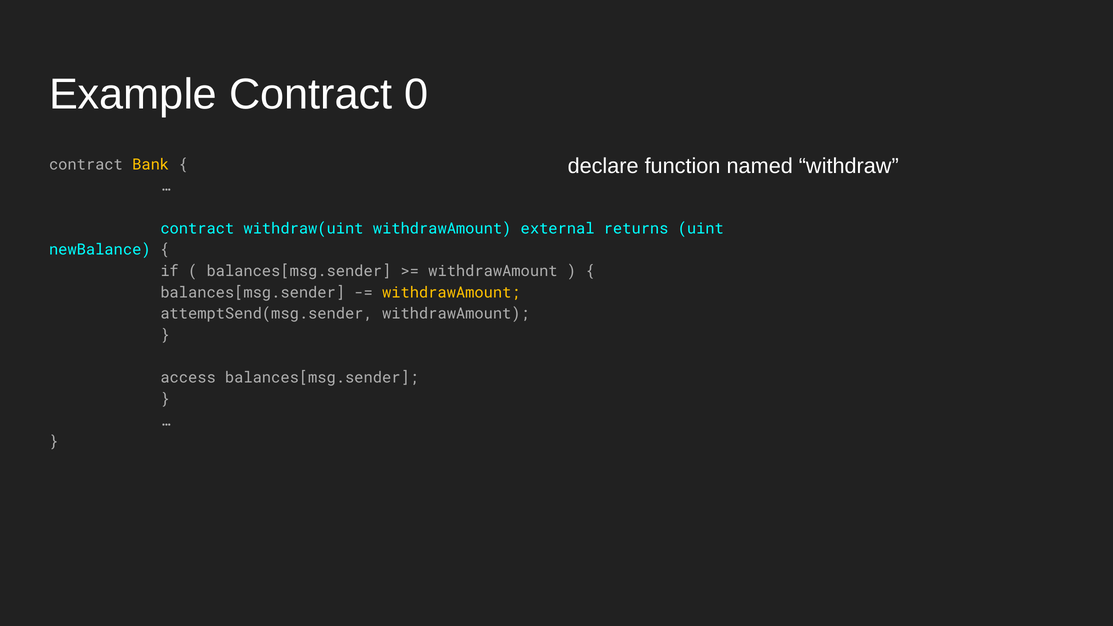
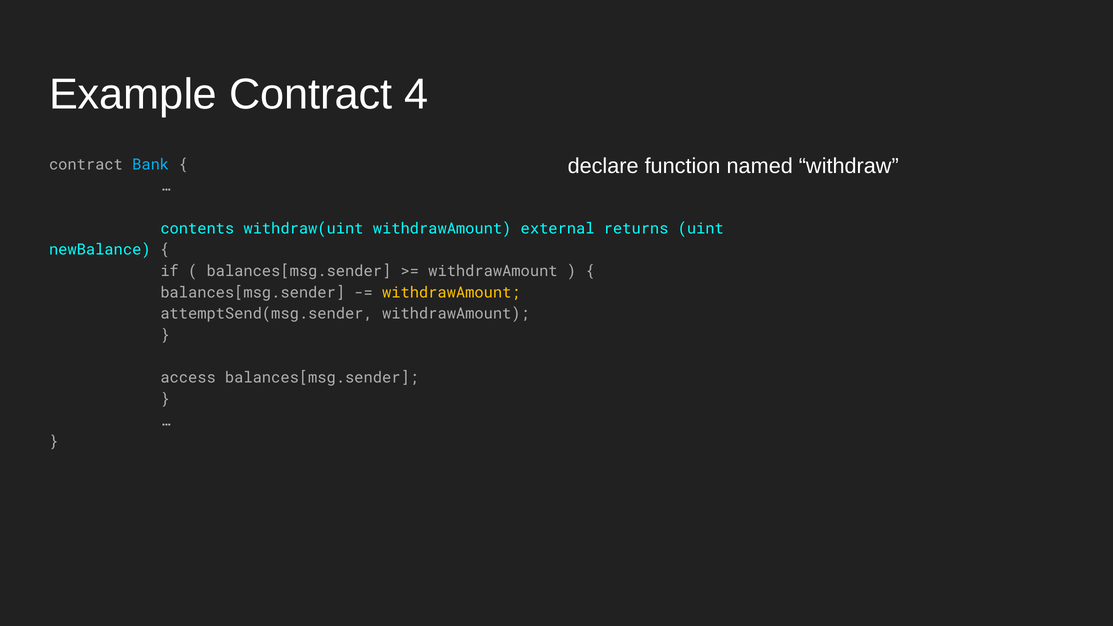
0: 0 -> 4
Bank colour: yellow -> light blue
contract at (197, 229): contract -> contents
